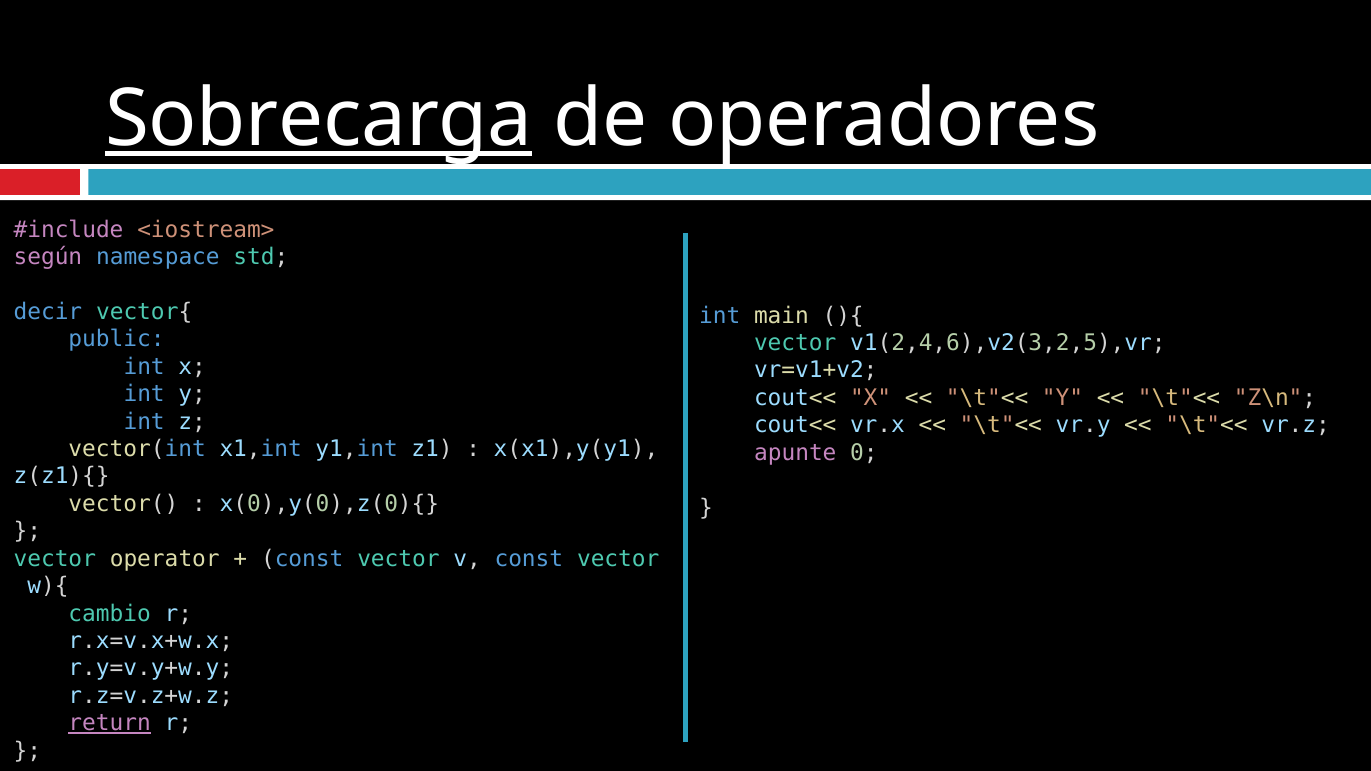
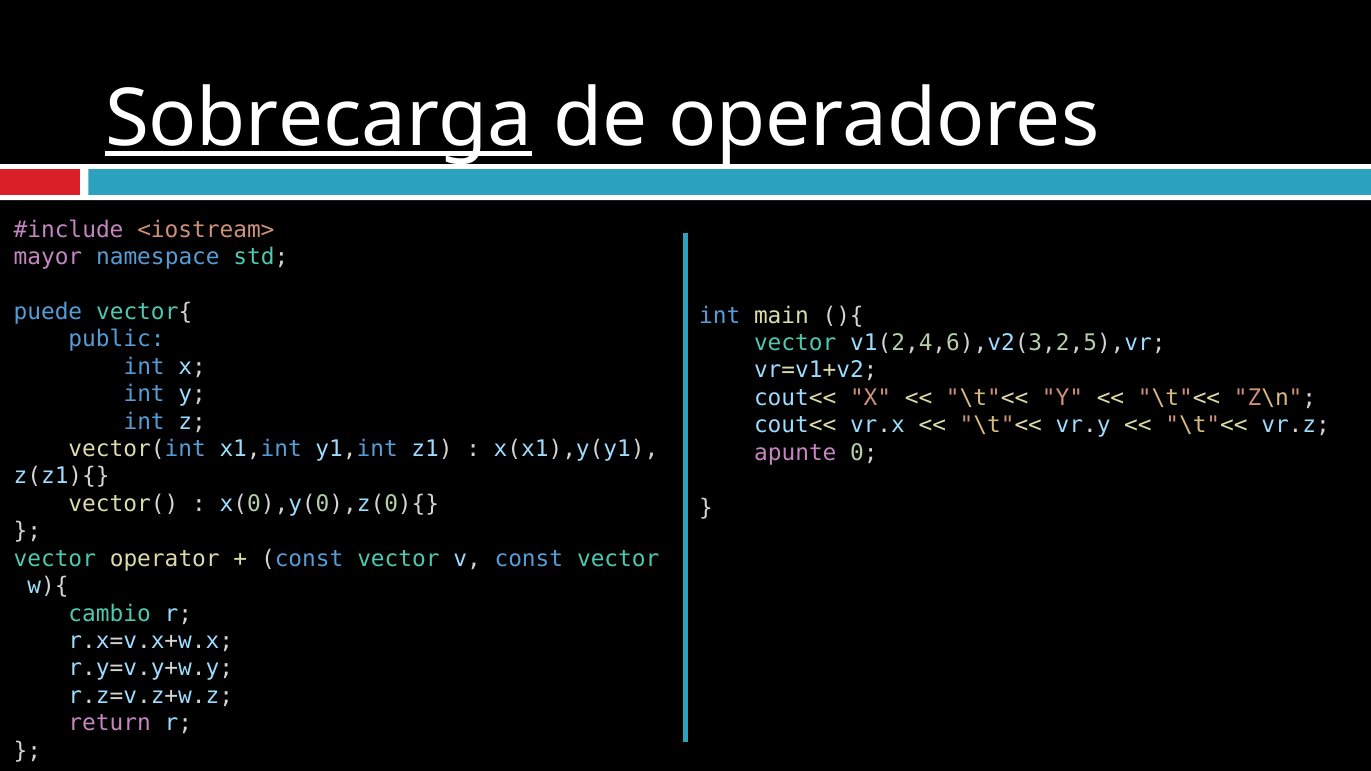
según: según -> mayor
decir: decir -> puede
return underline: present -> none
